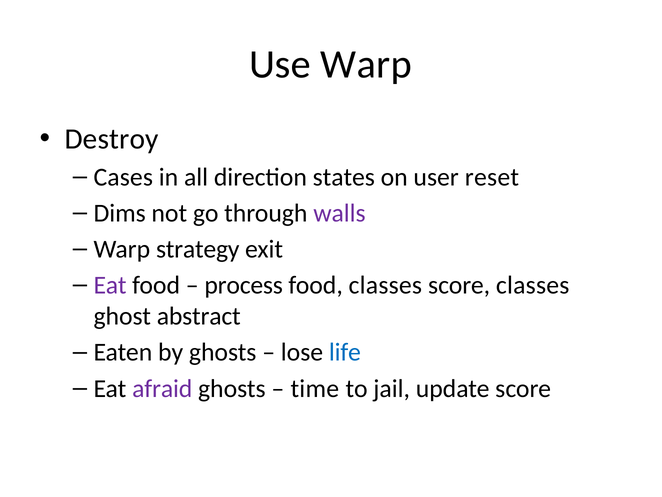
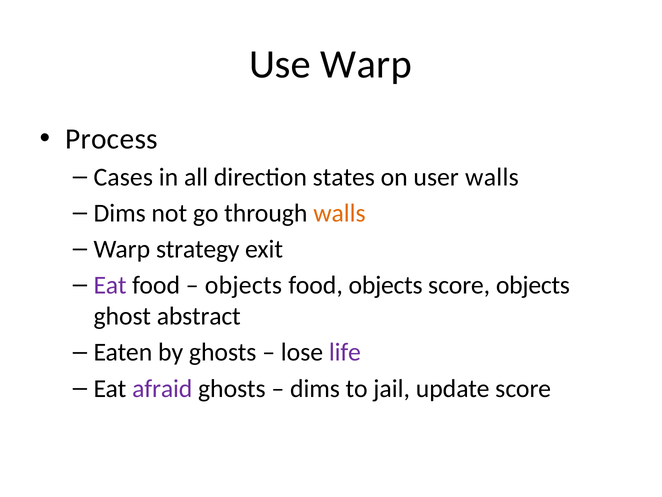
Destroy: Destroy -> Process
user reset: reset -> walls
walls at (339, 213) colour: purple -> orange
process at (244, 285): process -> objects
food classes: classes -> objects
score classes: classes -> objects
life colour: blue -> purple
time at (315, 388): time -> dims
